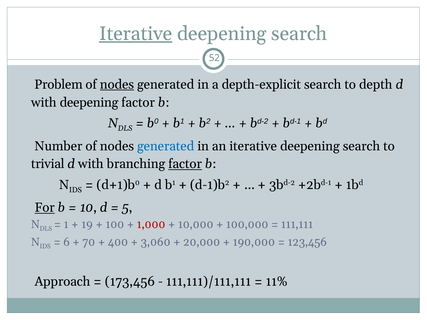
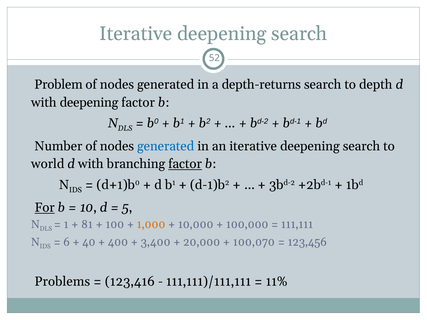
Iterative at (136, 34) underline: present -> none
nodes at (117, 85) underline: present -> none
depth-explicit: depth-explicit -> depth-returns
trivial: trivial -> world
19: 19 -> 81
1,000 colour: red -> orange
70: 70 -> 40
3,060: 3,060 -> 3,400
190,000: 190,000 -> 100,070
Approach: Approach -> Problems
173,456: 173,456 -> 123,416
